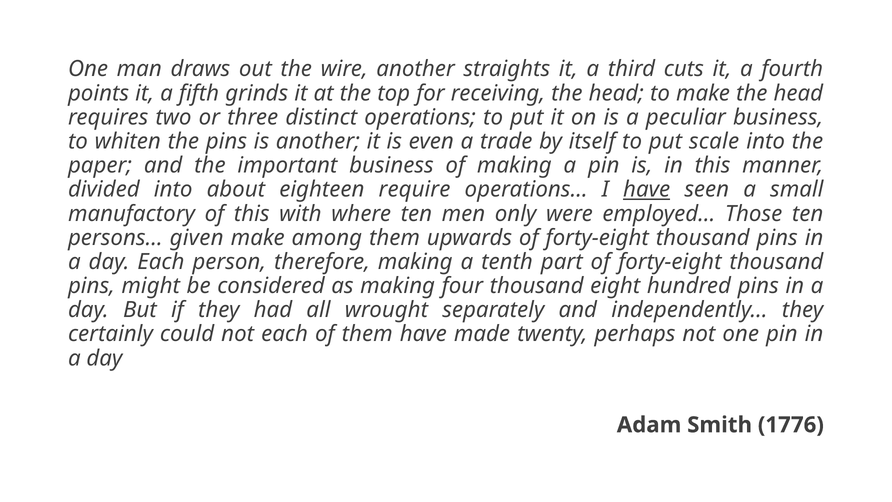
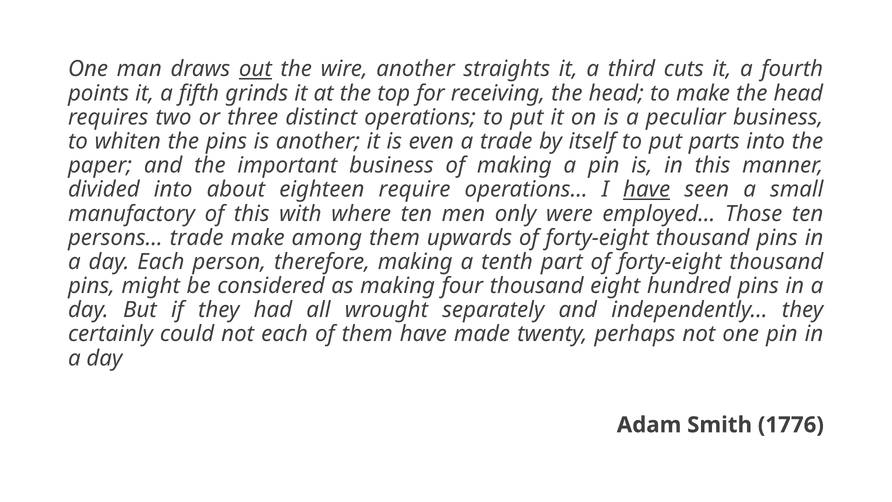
out underline: none -> present
scale: scale -> parts
persons… given: given -> trade
